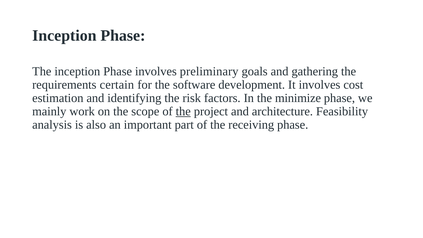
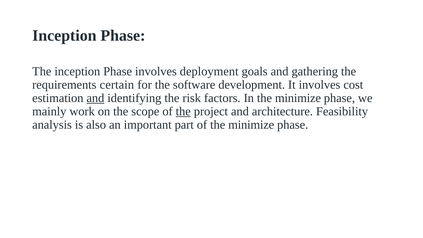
preliminary: preliminary -> deployment
and at (95, 98) underline: none -> present
of the receiving: receiving -> minimize
